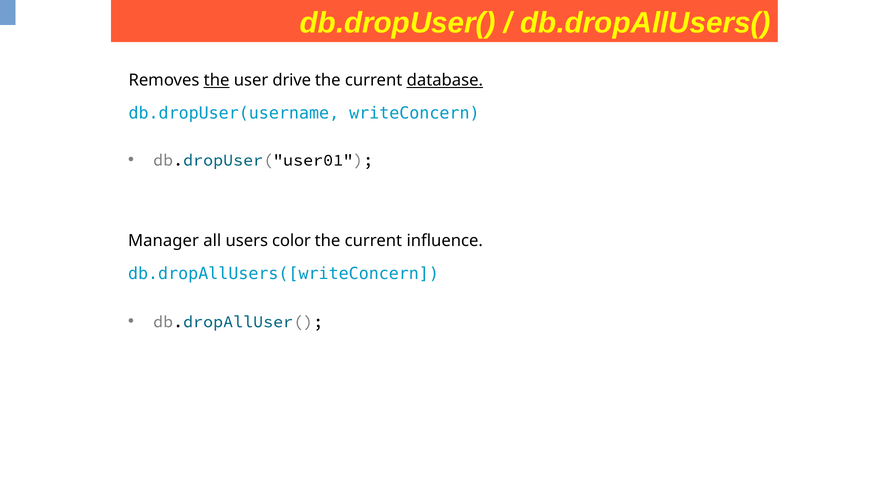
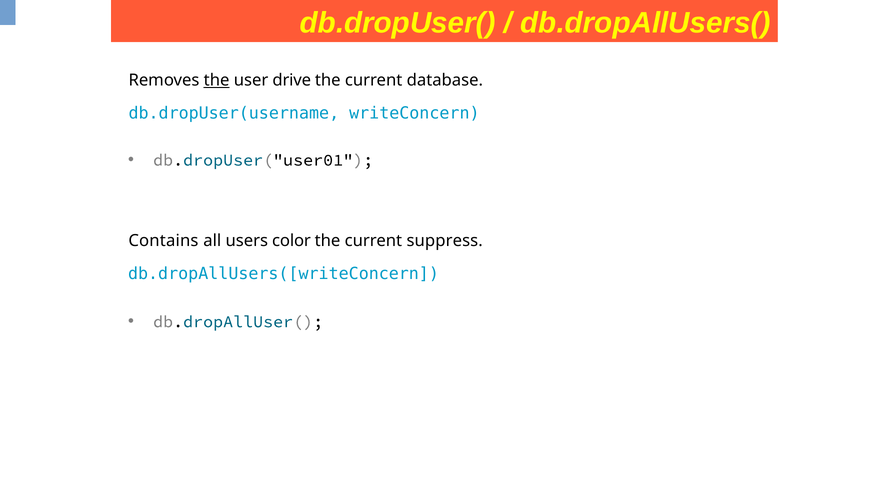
database underline: present -> none
Manager: Manager -> Contains
influence: influence -> suppress
